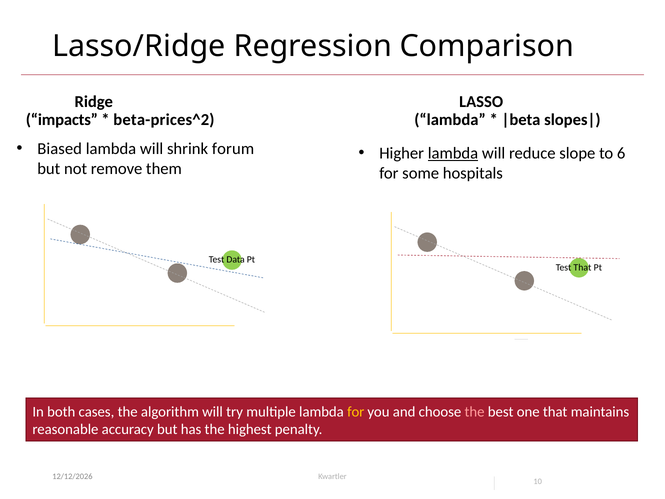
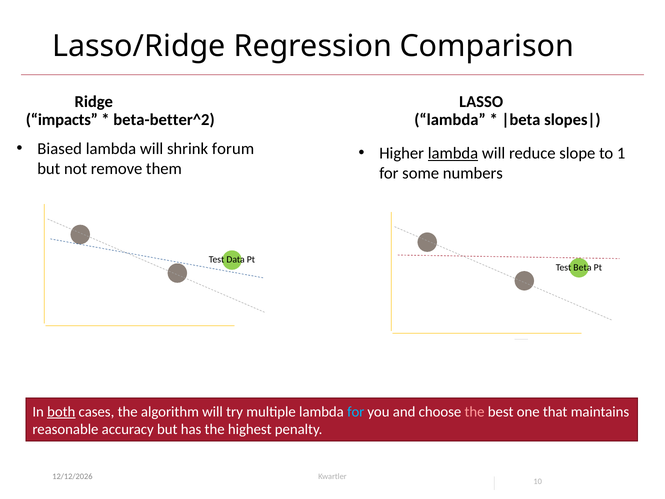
beta-prices^2: beta-prices^2 -> beta-better^2
6: 6 -> 1
hospitals: hospitals -> numbers
Test That: That -> Beta
both underline: none -> present
for at (356, 411) colour: yellow -> light blue
